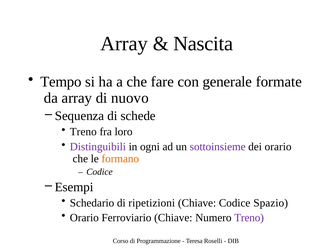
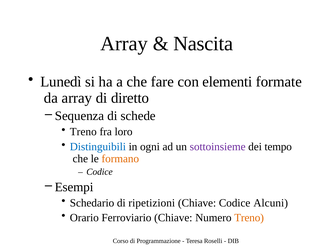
Tempo: Tempo -> Lunedì
generale: generale -> elementi
nuovo: nuovo -> diretto
Distinguibili colour: purple -> blue
dei orario: orario -> tempo
Spazio: Spazio -> Alcuni
Treno at (249, 217) colour: purple -> orange
